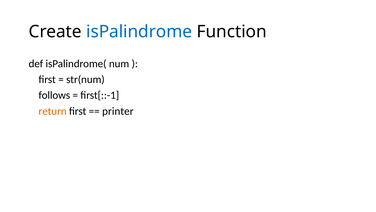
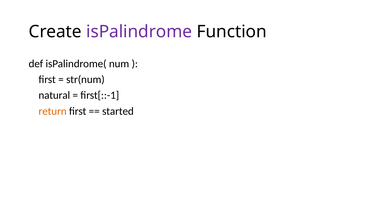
isPalindrome colour: blue -> purple
follows: follows -> natural
printer: printer -> started
